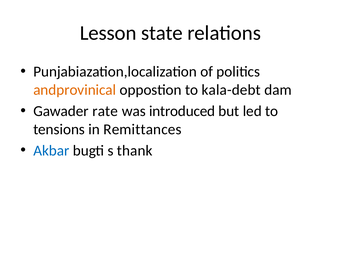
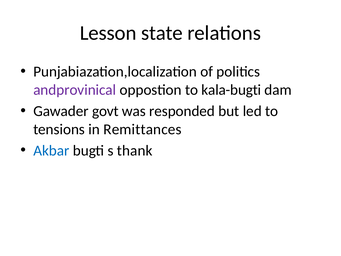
andprovinical colour: orange -> purple
kala-debt: kala-debt -> kala-bugti
rate: rate -> govt
introduced: introduced -> responded
